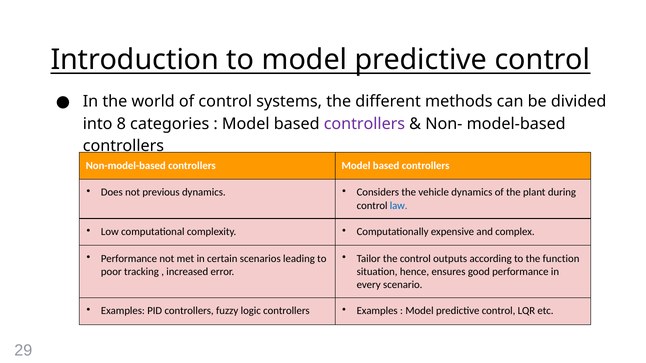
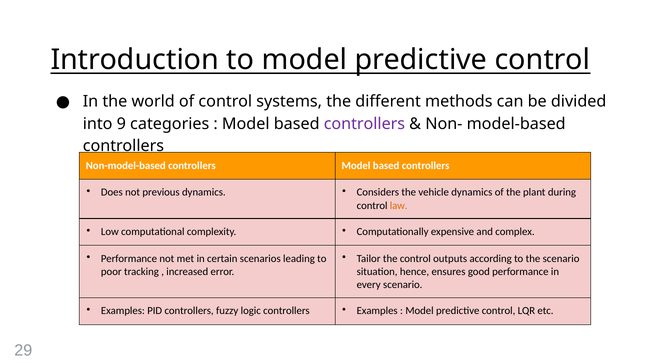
8: 8 -> 9
law colour: blue -> orange
the function: function -> scenario
